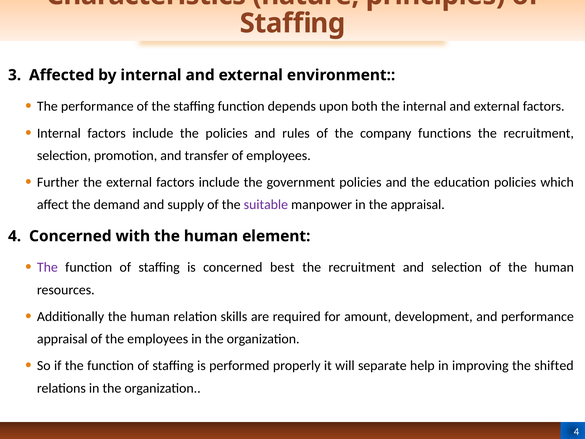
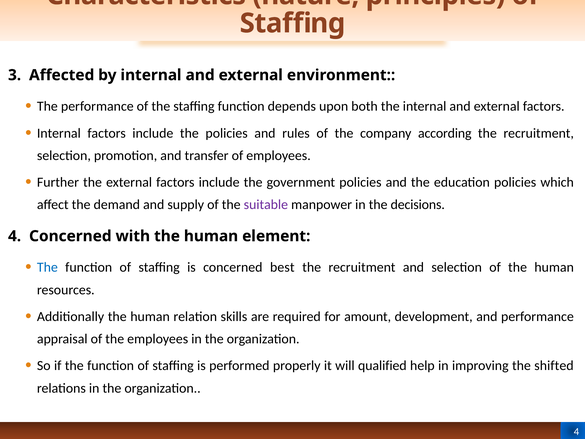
functions: functions -> according
the appraisal: appraisal -> decisions
The at (47, 267) colour: purple -> blue
separate: separate -> qualified
